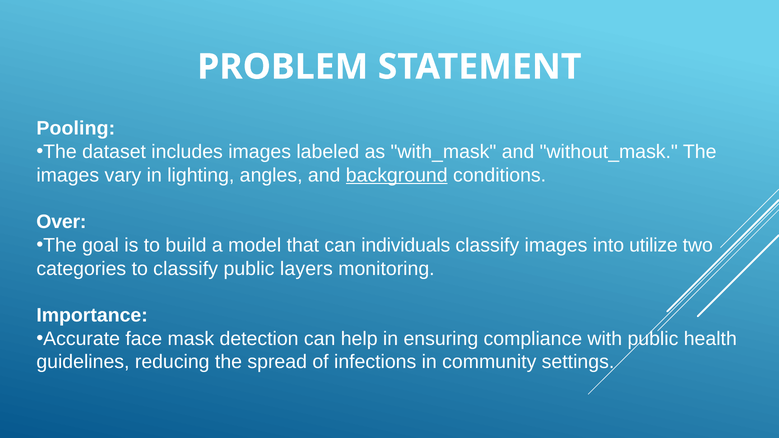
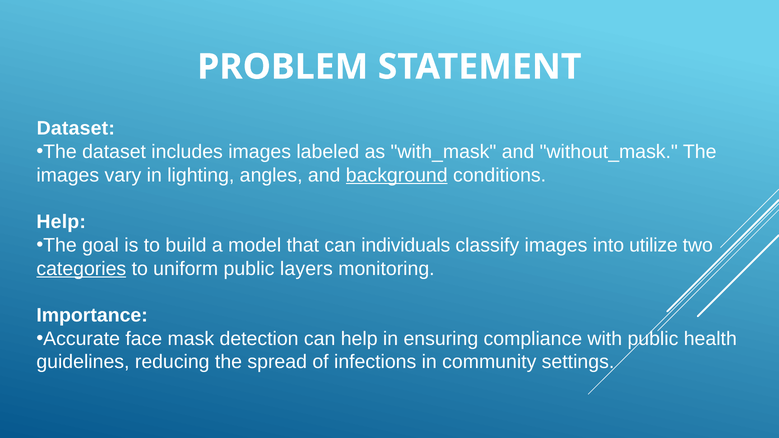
Pooling at (76, 128): Pooling -> Dataset
Over at (61, 222): Over -> Help
categories underline: none -> present
to classify: classify -> uniform
